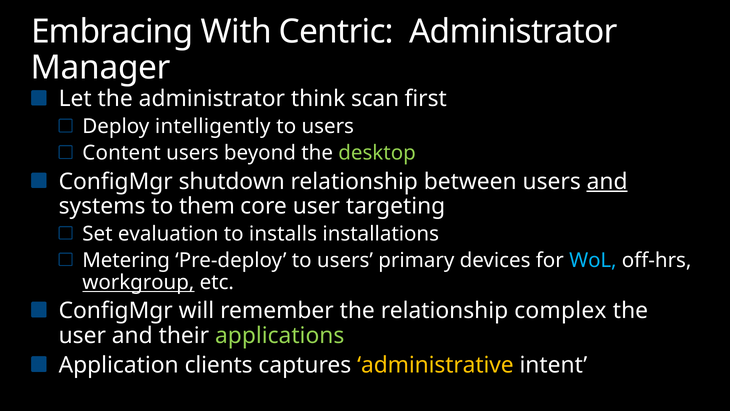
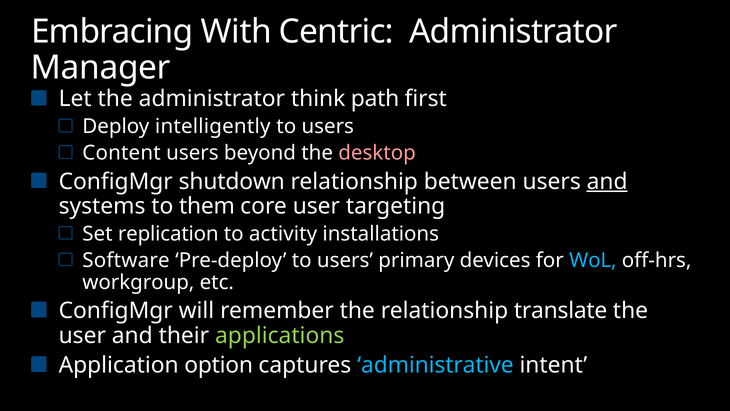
scan: scan -> path
desktop colour: light green -> pink
evaluation: evaluation -> replication
installs: installs -> activity
Metering: Metering -> Software
workgroup underline: present -> none
complex: complex -> translate
clients: clients -> option
administrative colour: yellow -> light blue
